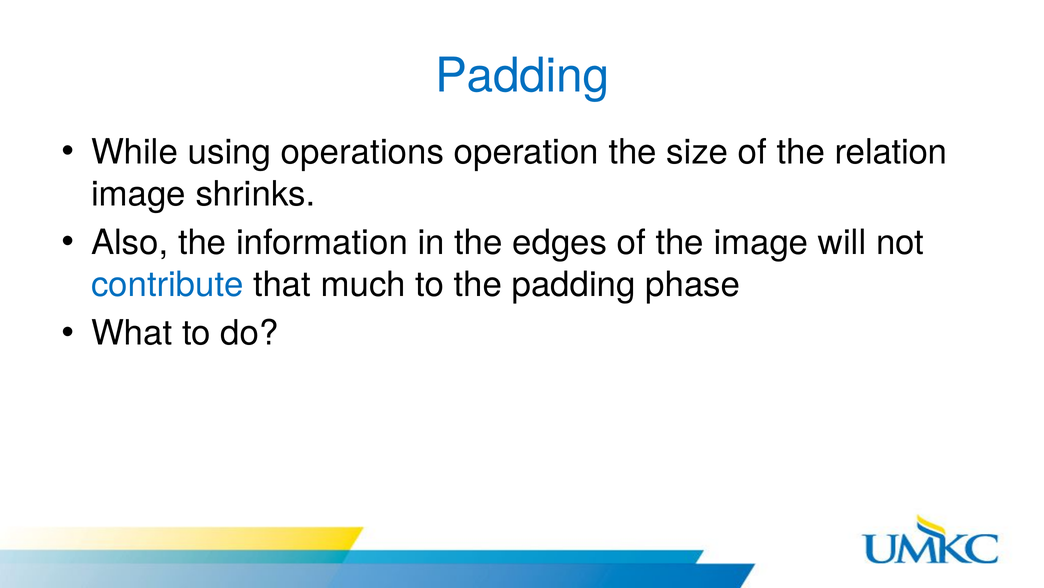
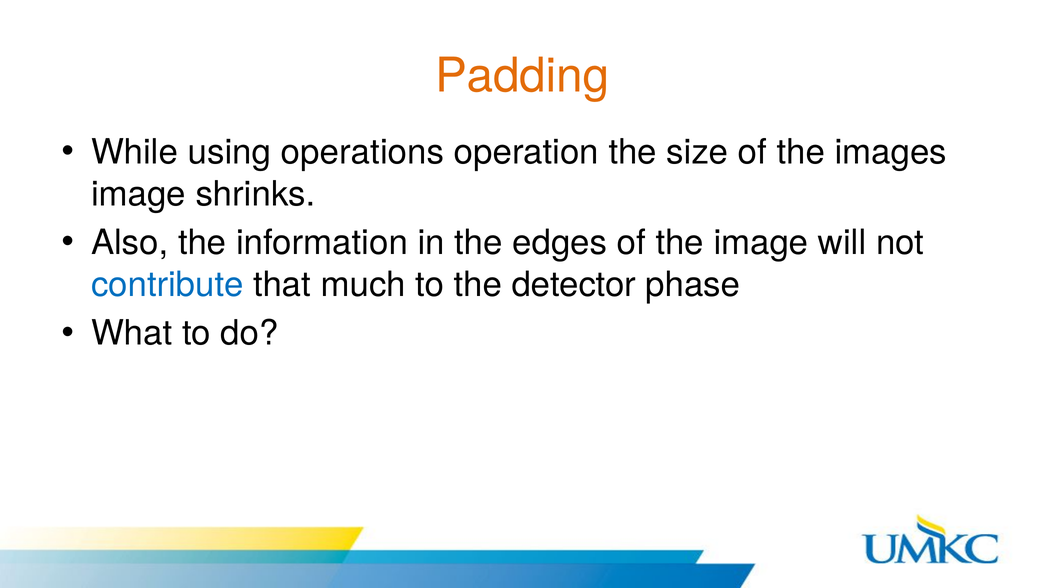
Padding at (522, 76) colour: blue -> orange
relation: relation -> images
the padding: padding -> detector
